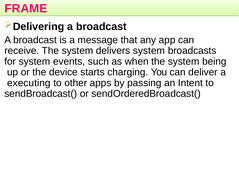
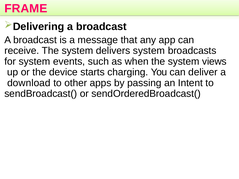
being: being -> views
executing: executing -> download
